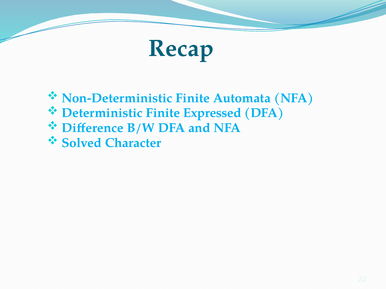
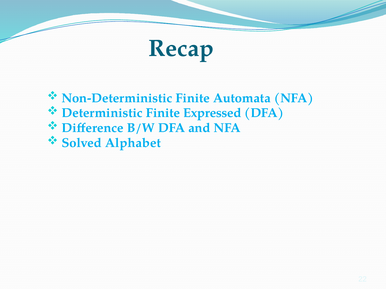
Character: Character -> Alphabet
